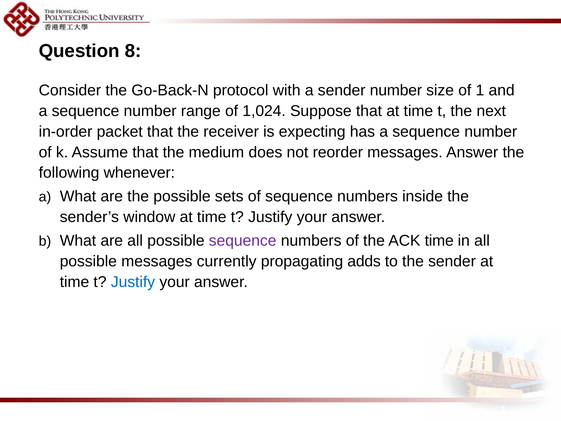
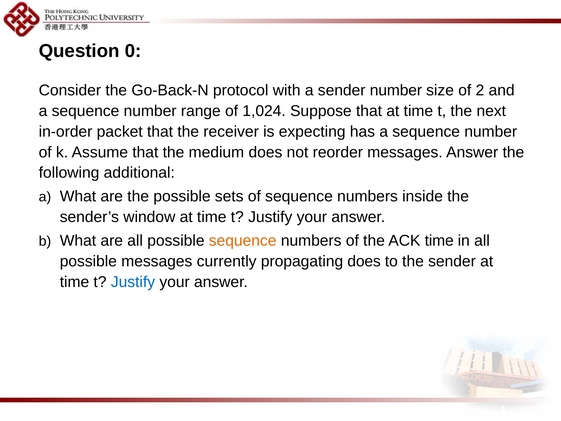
8: 8 -> 0
1: 1 -> 2
whenever: whenever -> additional
sequence at (243, 241) colour: purple -> orange
propagating adds: adds -> does
